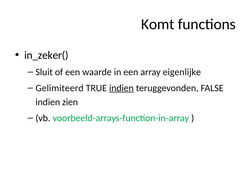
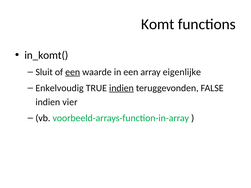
in_zeker(: in_zeker( -> in_komt(
een at (73, 72) underline: none -> present
Gelimiteerd: Gelimiteerd -> Enkelvoudig
zien: zien -> vier
